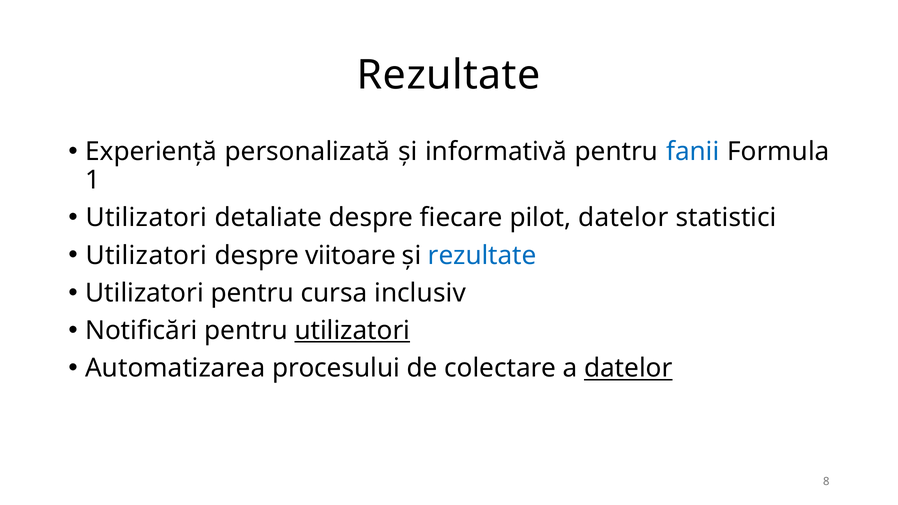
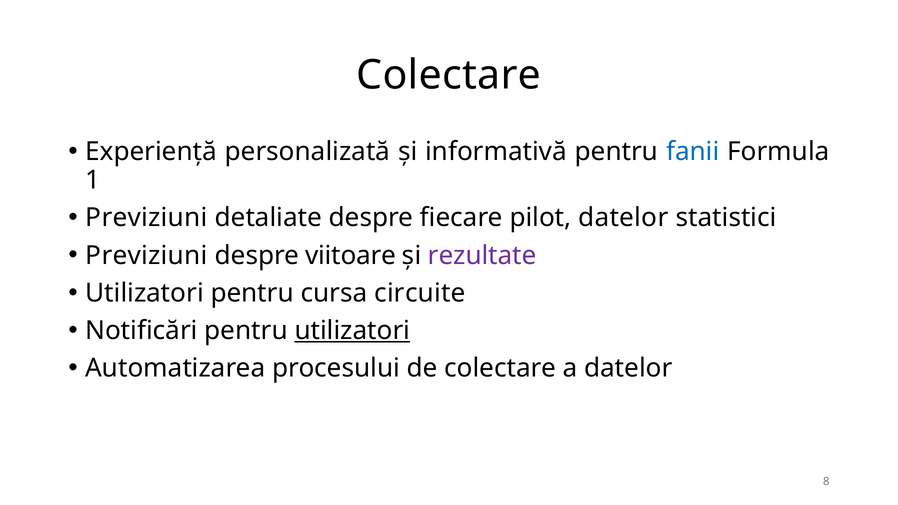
Rezultate at (449, 75): Rezultate -> Colectare
Utilizatori at (146, 218): Utilizatori -> Previziuni
Utilizatori at (146, 255): Utilizatori -> Previziuni
rezultate at (482, 255) colour: blue -> purple
inclusiv: inclusiv -> circuite
datelor at (628, 368) underline: present -> none
